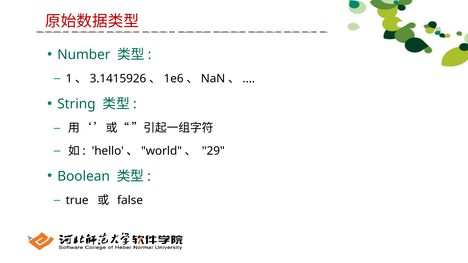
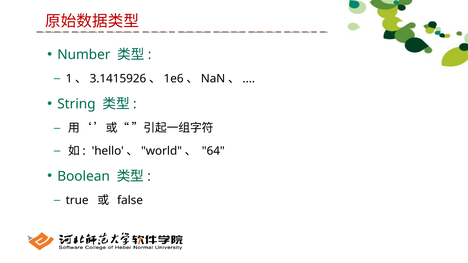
29: 29 -> 64
